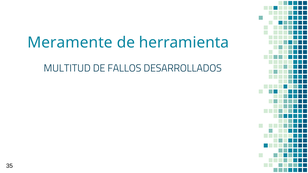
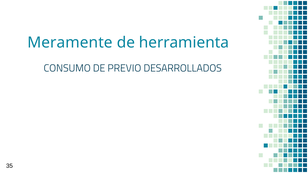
MULTITUD: MULTITUD -> CONSUMO
FALLOS: FALLOS -> PREVIO
